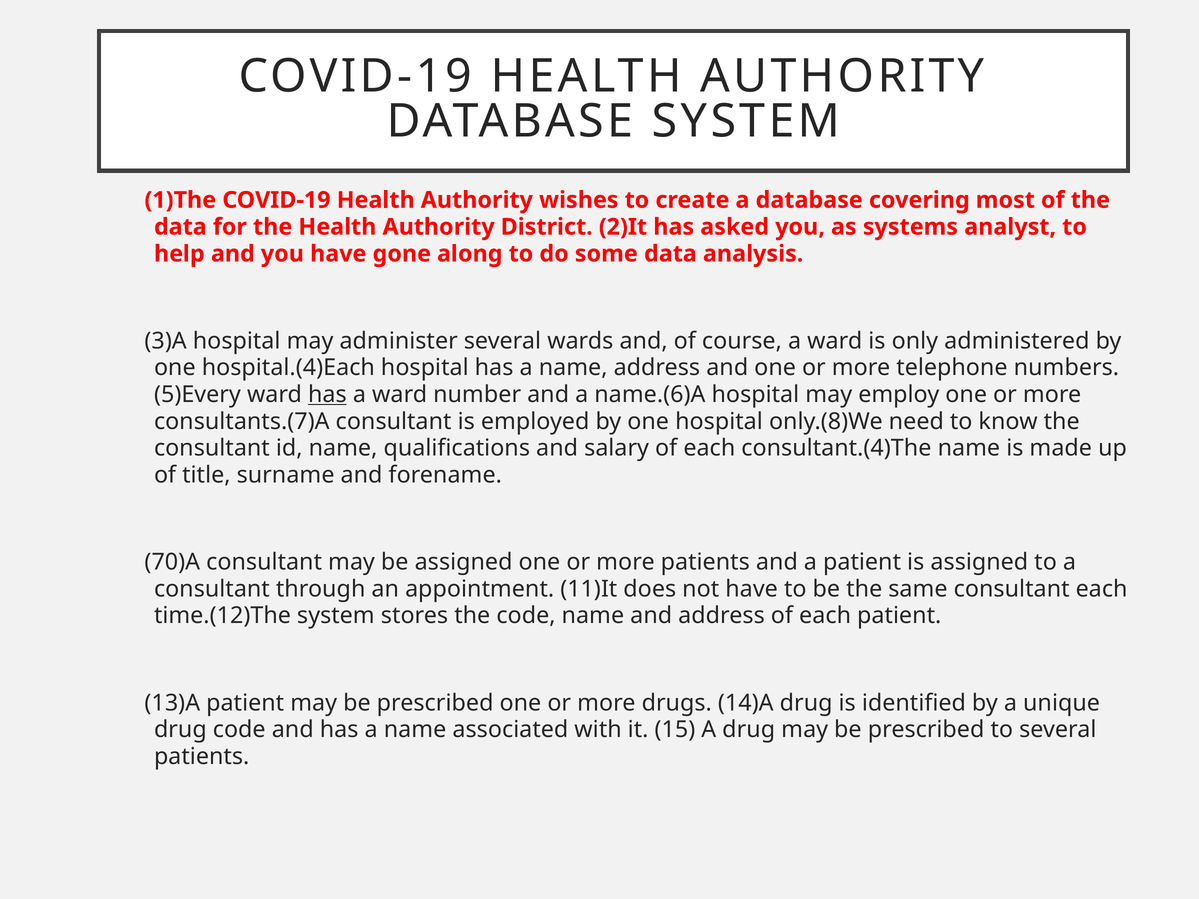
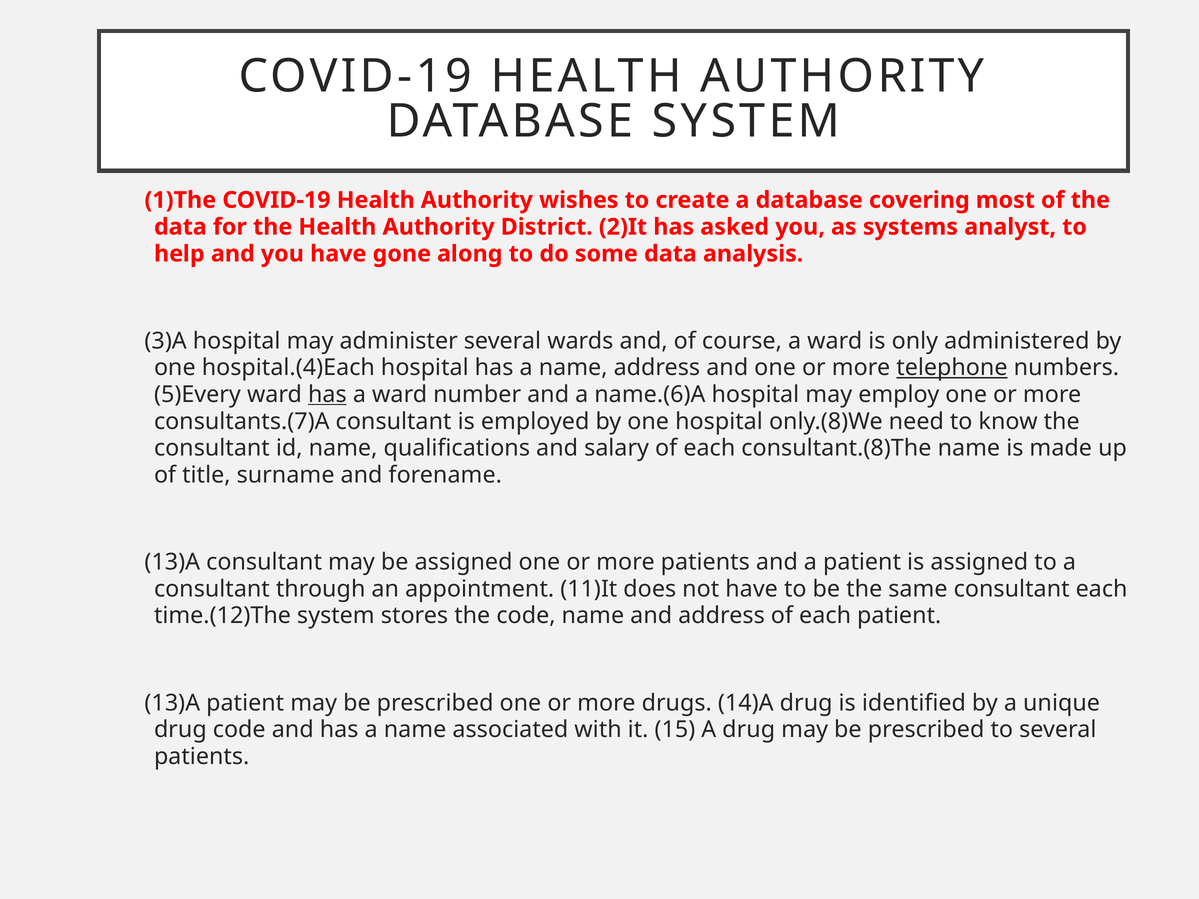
telephone underline: none -> present
consultant.(4)The: consultant.(4)The -> consultant.(8)The
70)A at (172, 562): 70)A -> 13)A
